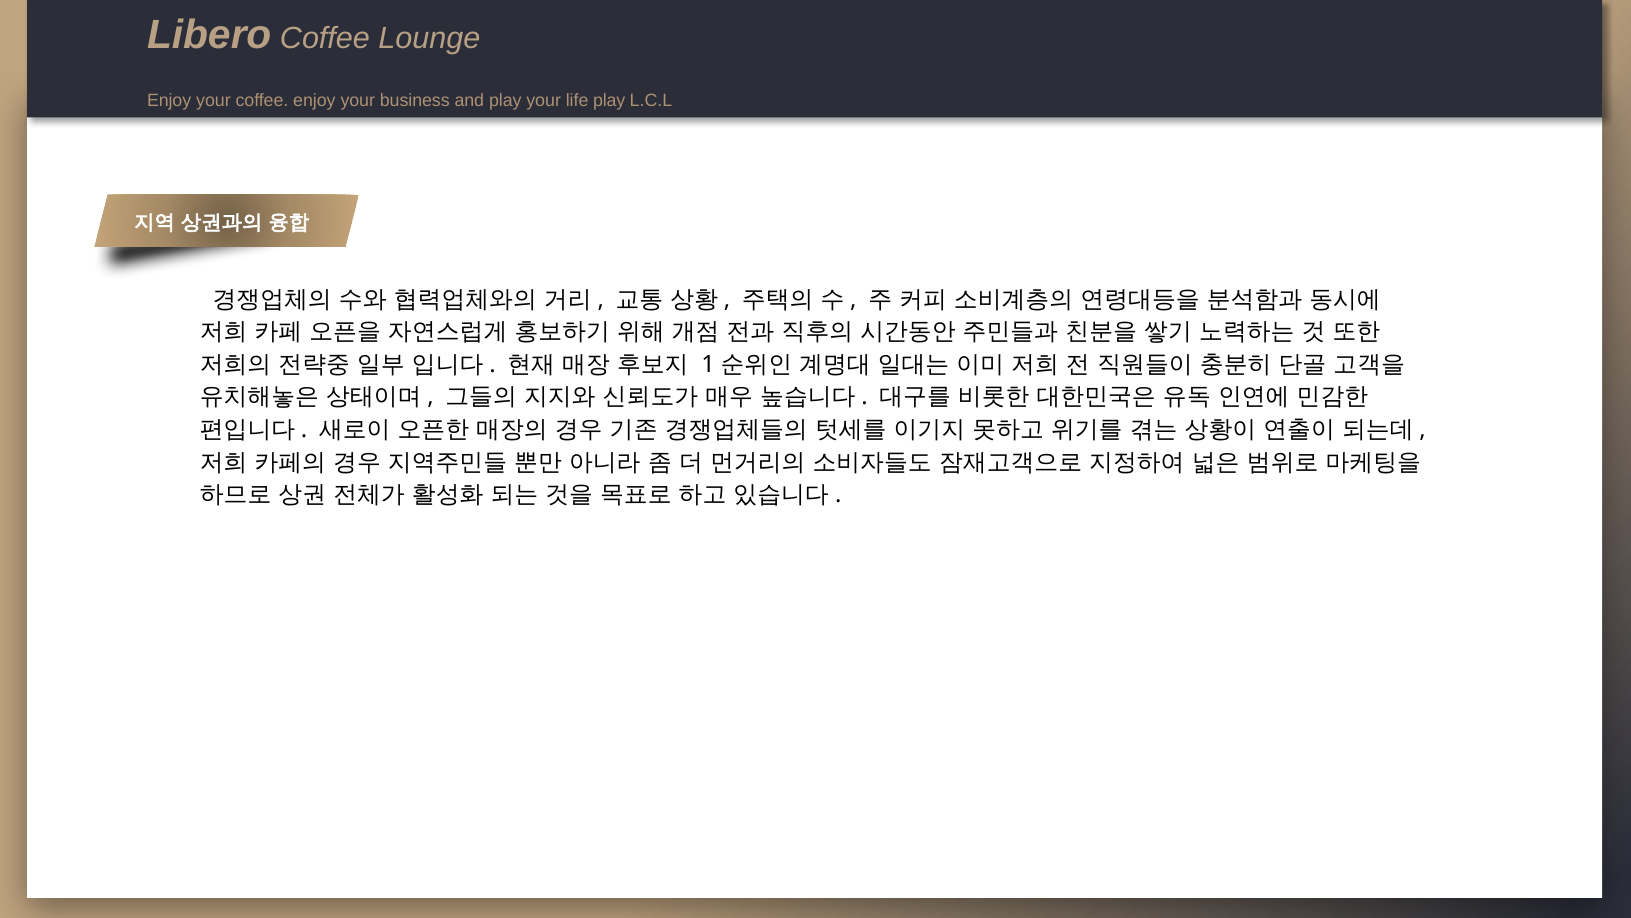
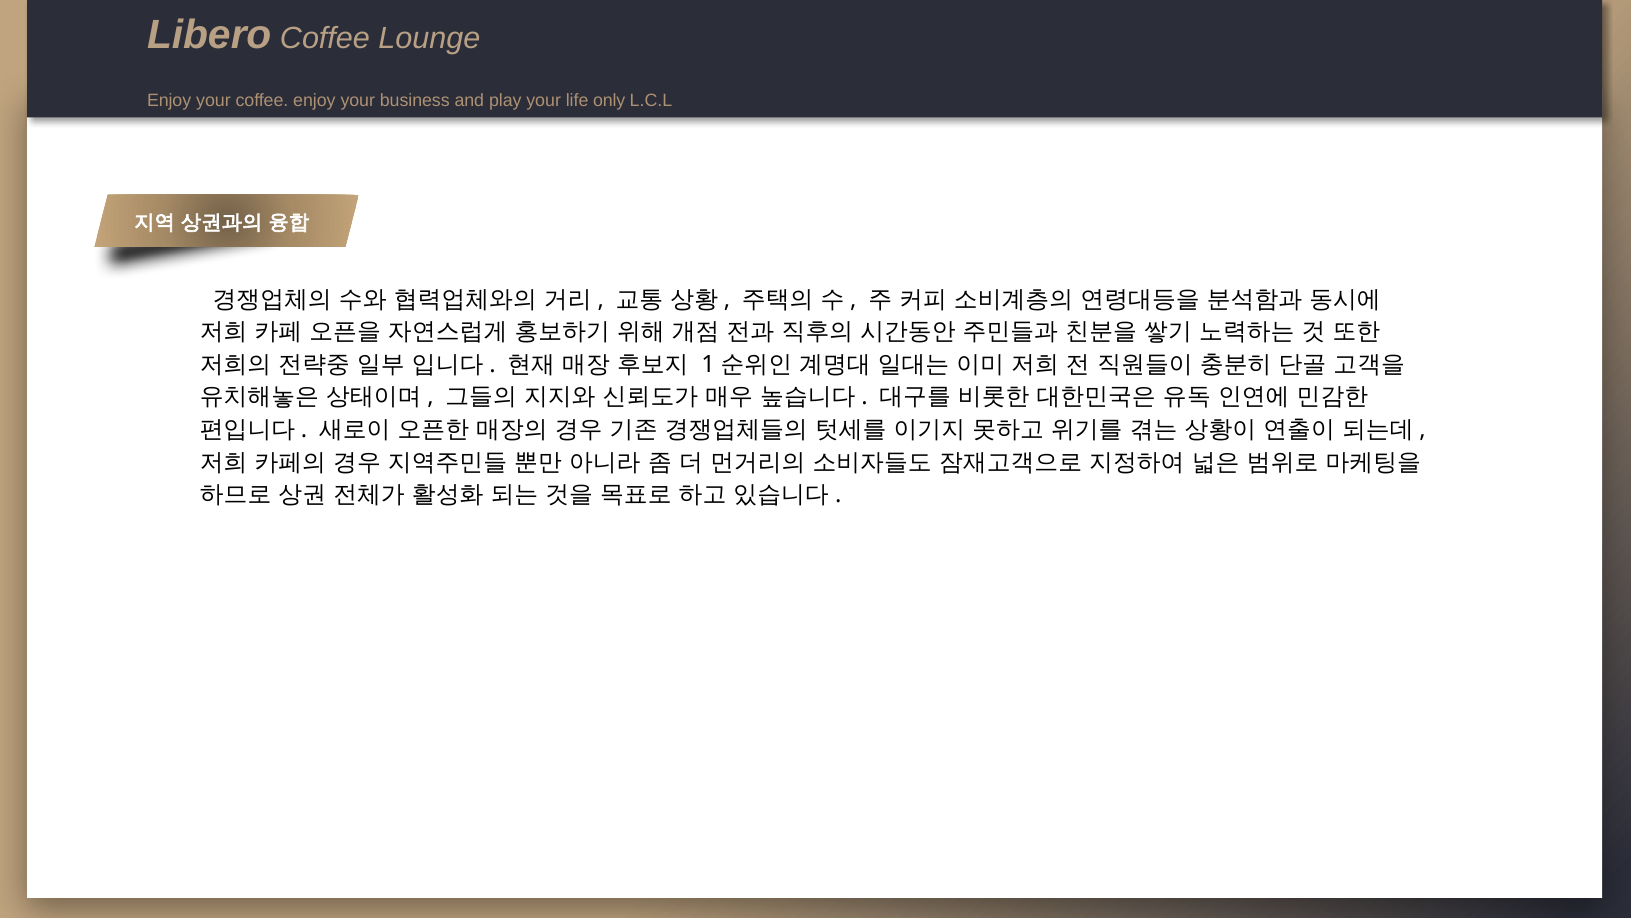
life play: play -> only
